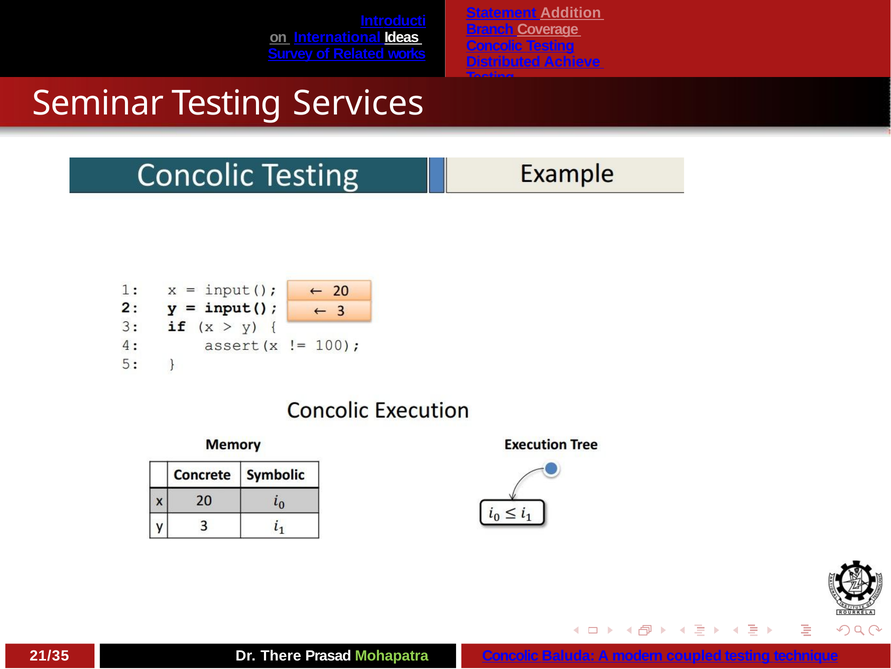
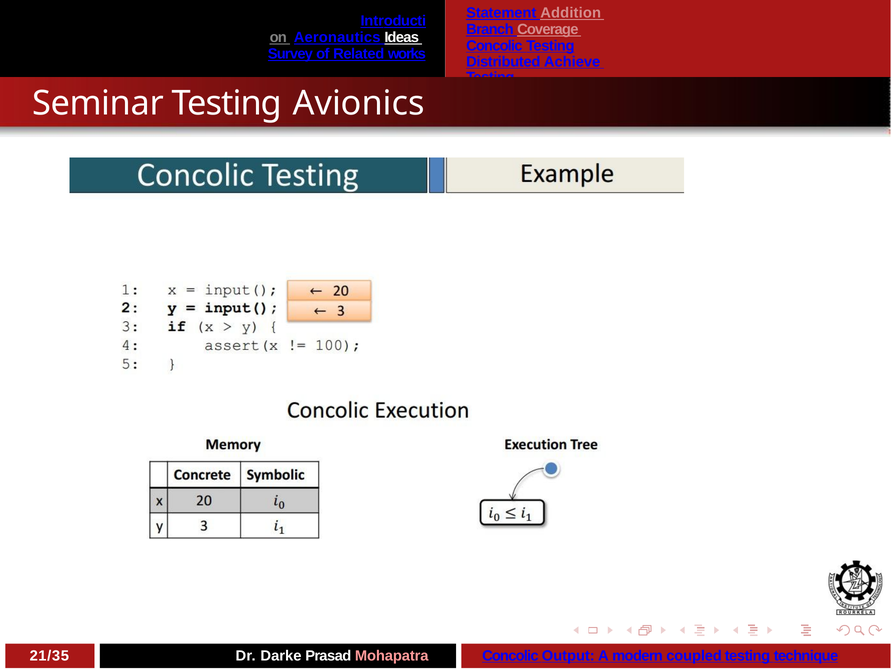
International: International -> Aeronautics
Services: Services -> Avionics
There: There -> Darke
Mohapatra colour: light green -> pink
Baluda: Baluda -> Output
